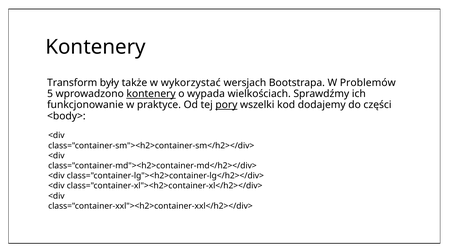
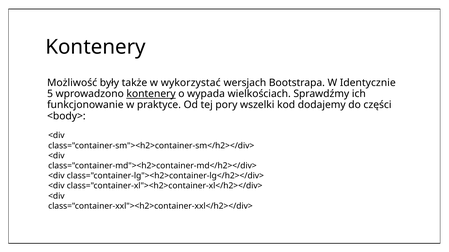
Transform: Transform -> Możliwość
Problemów: Problemów -> Identycznie
pory underline: present -> none
